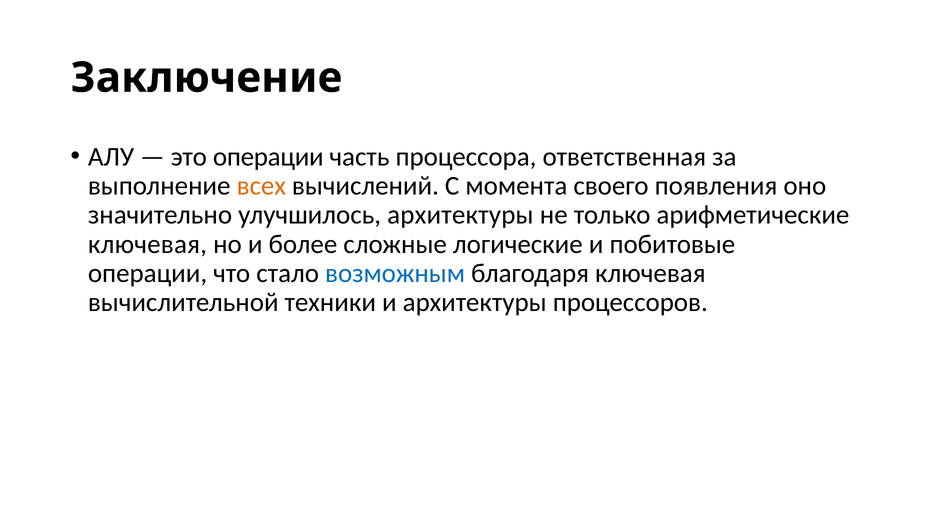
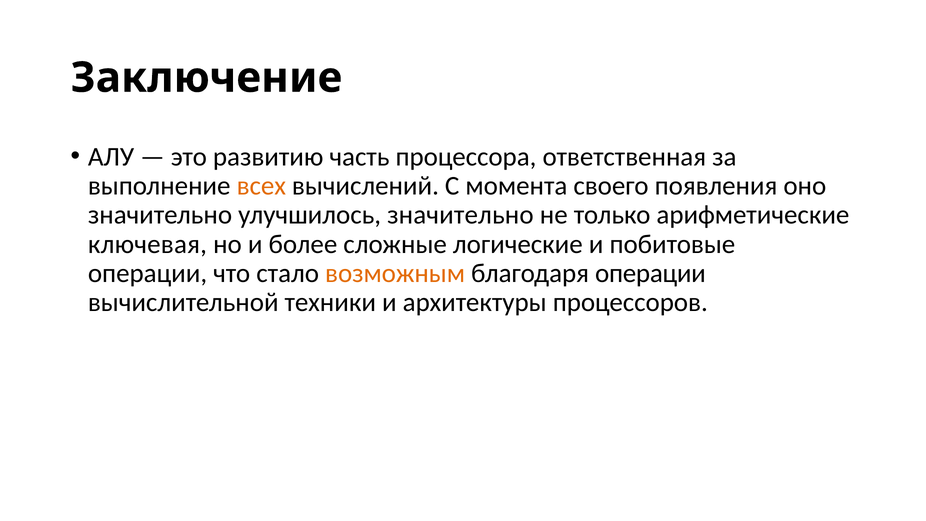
это операции: операции -> развитию
улучшилось архитектуры: архитектуры -> значительно
возможным colour: blue -> orange
благодаря ключевая: ключевая -> операции
